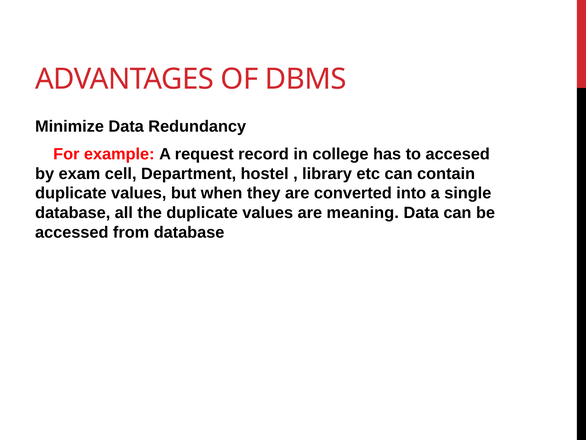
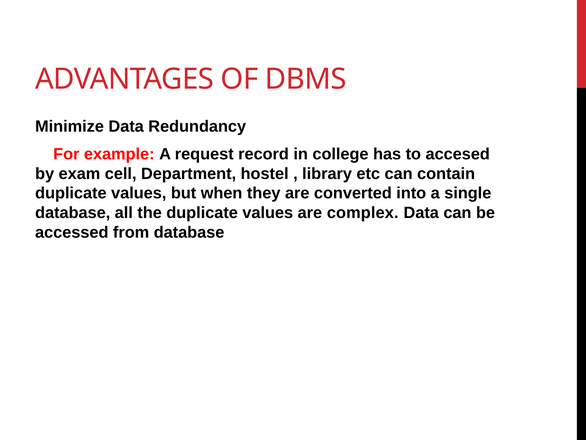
meaning: meaning -> complex
